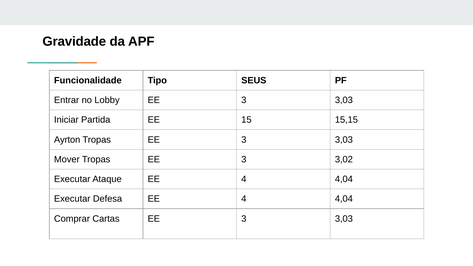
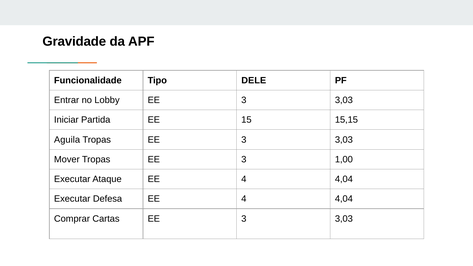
SEUS: SEUS -> DELE
Ayrton: Ayrton -> Aguila
3,02: 3,02 -> 1,00
